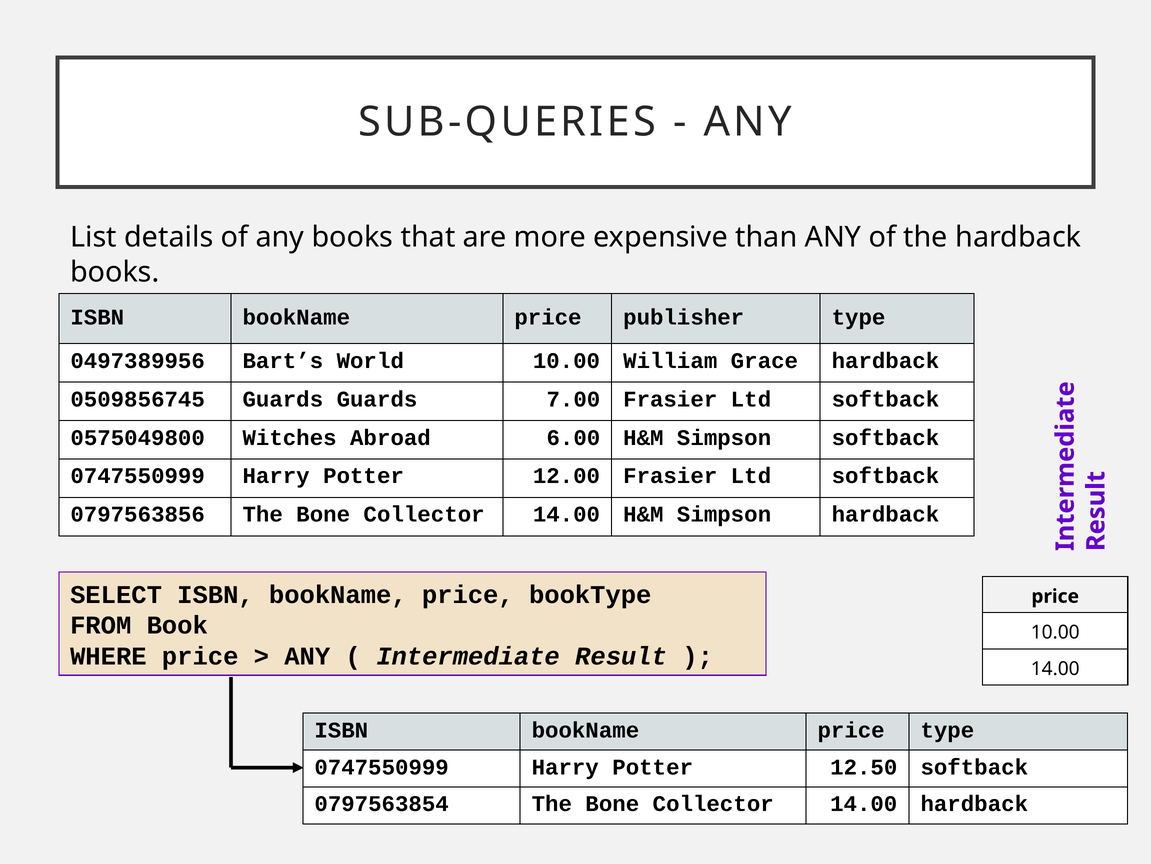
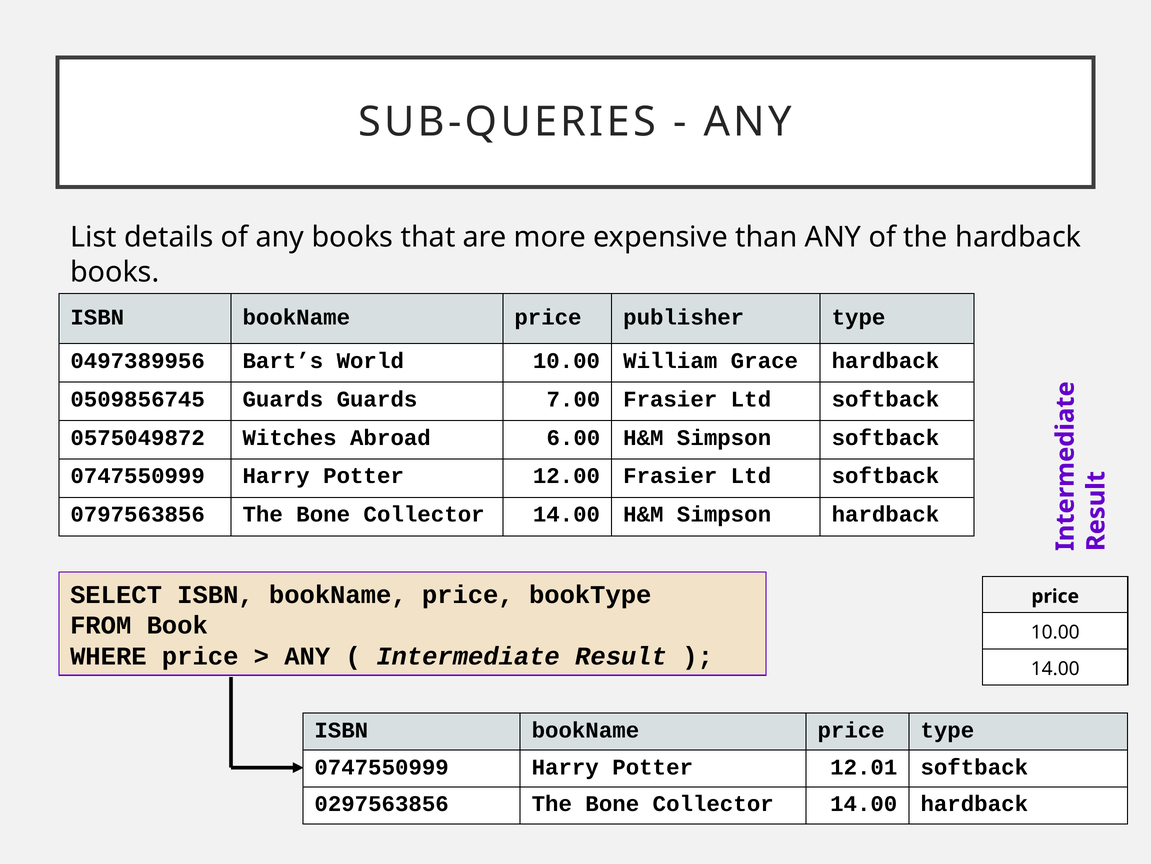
0575049800: 0575049800 -> 0575049872
12.50: 12.50 -> 12.01
0797563854: 0797563854 -> 0297563856
